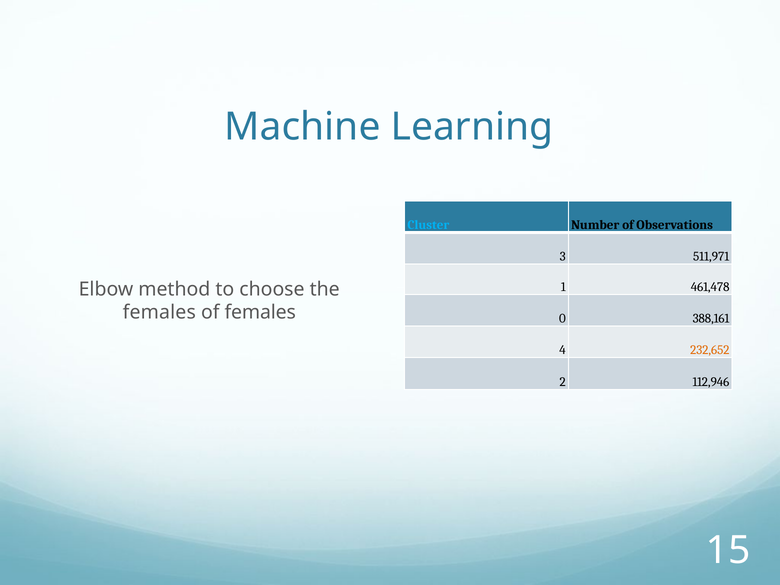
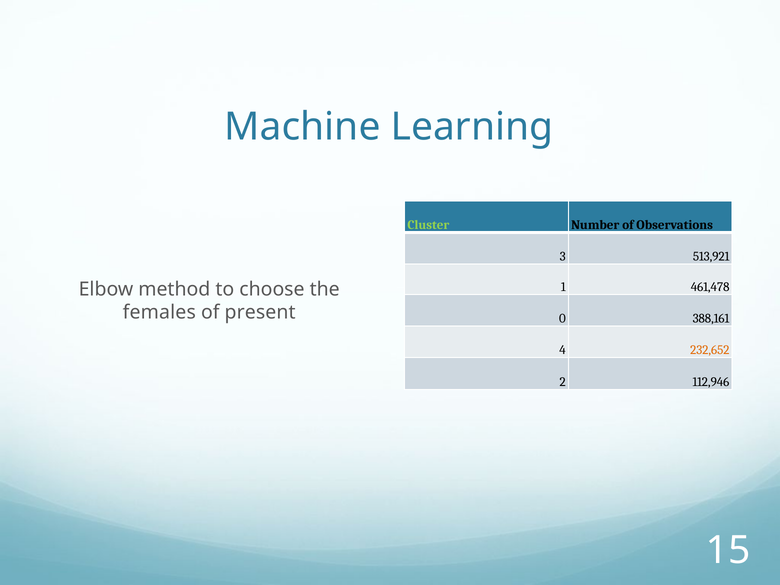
Cluster colour: light blue -> light green
511,971: 511,971 -> 513,921
of females: females -> present
